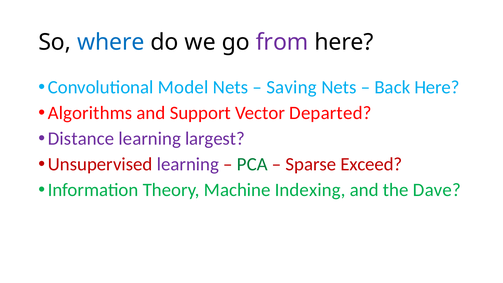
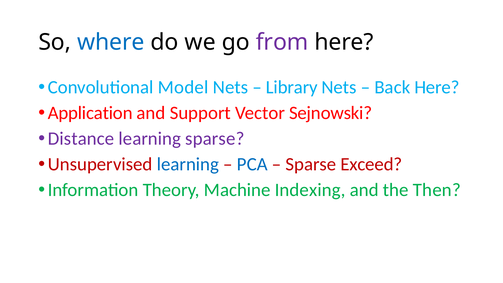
Saving: Saving -> Library
Algorithms: Algorithms -> Application
Departed: Departed -> Sejnowski
learning largest: largest -> sparse
learning at (188, 164) colour: purple -> blue
PCA colour: green -> blue
Dave: Dave -> Then
